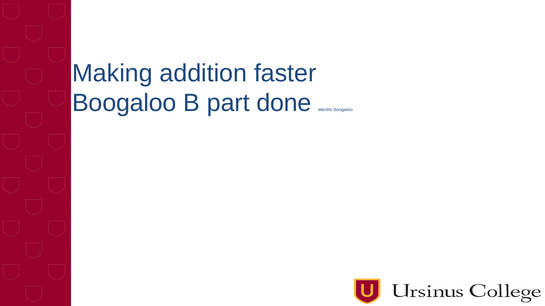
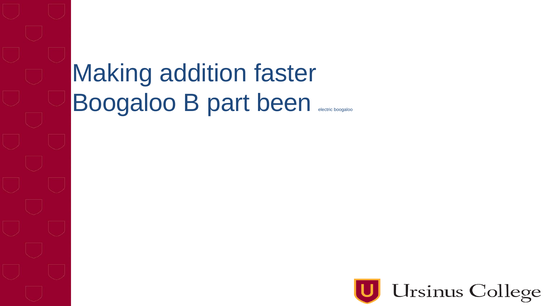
done: done -> been
